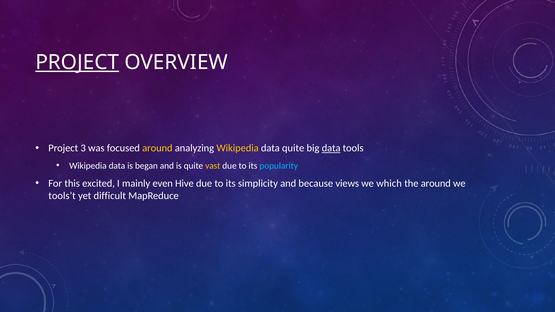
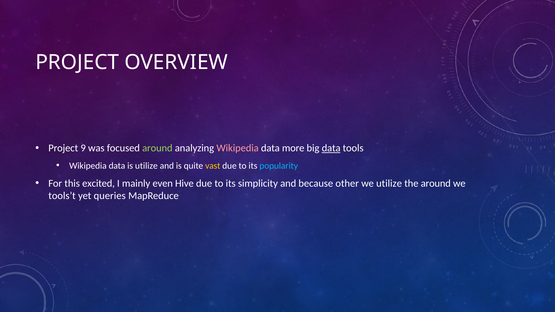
PROJECT at (77, 62) underline: present -> none
3: 3 -> 9
around at (157, 148) colour: yellow -> light green
Wikipedia at (238, 148) colour: yellow -> pink
data quite: quite -> more
is began: began -> utilize
views: views -> other
we which: which -> utilize
difficult: difficult -> queries
